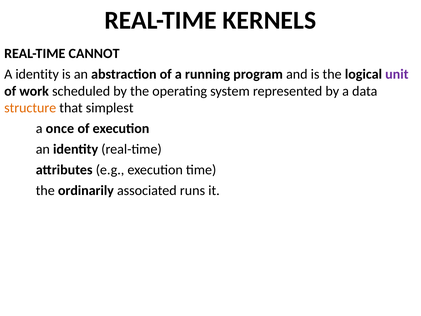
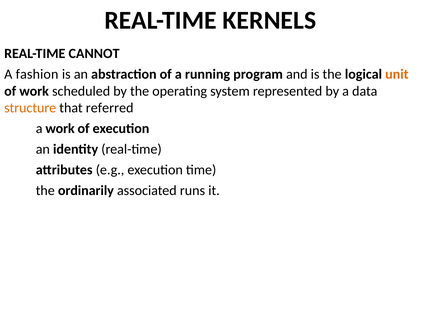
A identity: identity -> fashion
unit colour: purple -> orange
simplest: simplest -> referred
a once: once -> work
